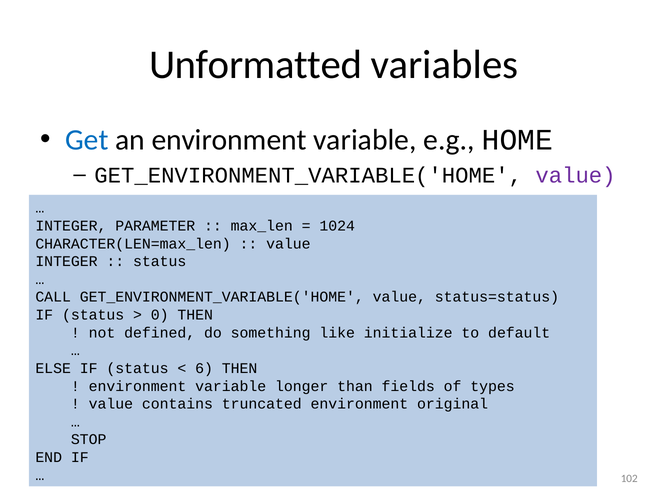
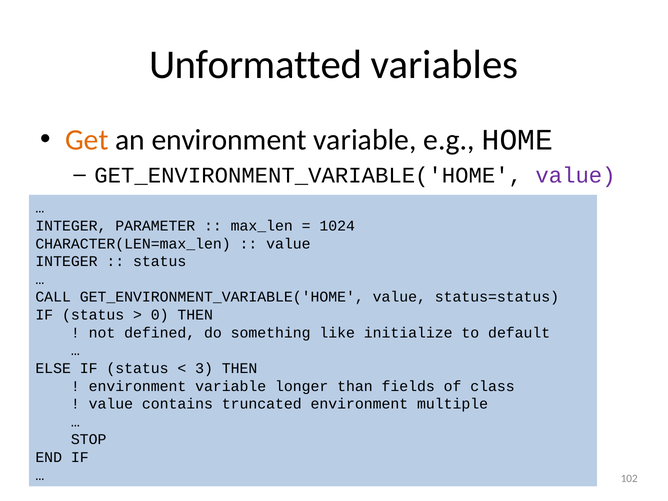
Get colour: blue -> orange
6: 6 -> 3
types: types -> class
original: original -> multiple
